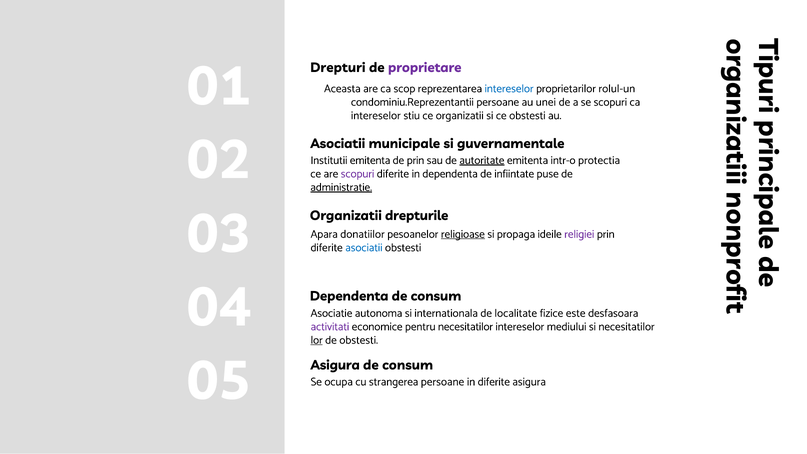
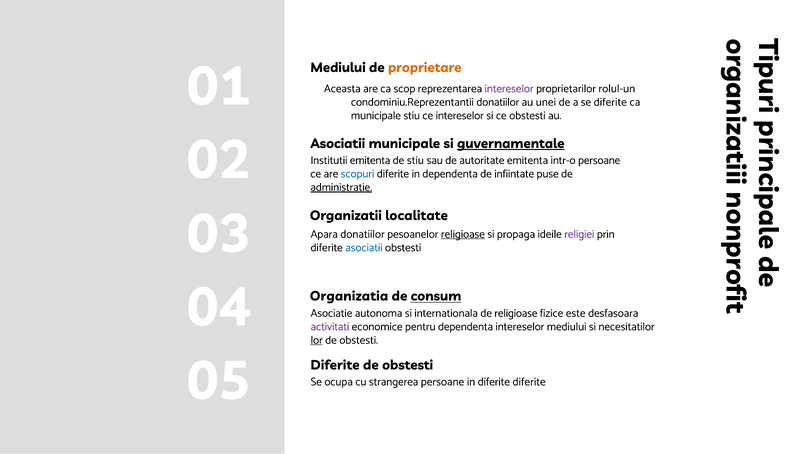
Drepturi at (338, 68): Drepturi -> Mediului
proprietare colour: purple -> orange
intereselor at (509, 89) colour: blue -> purple
condominiu.Reprezentantii persoane: persoane -> donatiilor
se scopuri: scopuri -> diferite
intereselor at (376, 115): intereselor -> municipale
ce organizatii: organizatii -> intereselor
guvernamentale underline: none -> present
de prin: prin -> stiu
autoritate underline: present -> none
intr-o protectia: protectia -> persoane
scopuri at (358, 174) colour: purple -> blue
drepturile: drepturile -> localitate
Dependenta at (349, 297): Dependenta -> Organizatia
consum at (436, 297) underline: none -> present
de localitate: localitate -> religioase
pentru necesitatilor: necesitatilor -> dependenta
Asigura at (335, 365): Asigura -> Diferite
consum at (408, 365): consum -> obstesti
diferite asigura: asigura -> diferite
